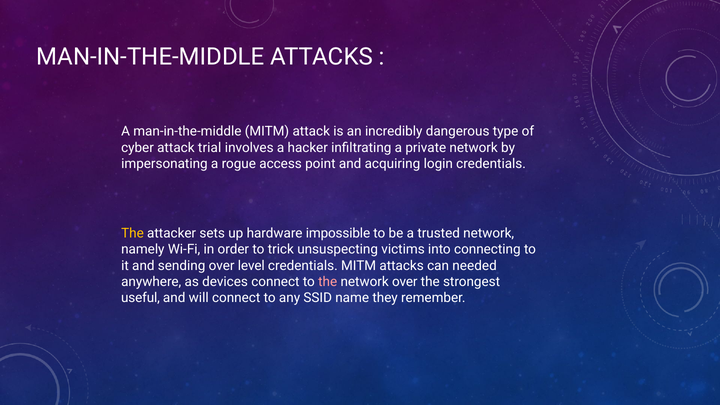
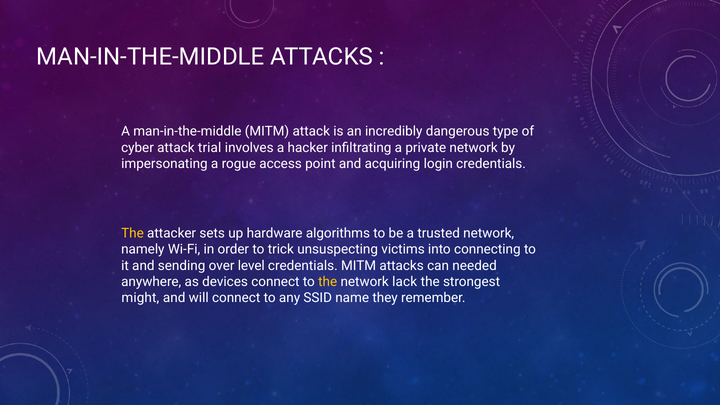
impossible: impossible -> algorithms
the at (328, 282) colour: pink -> yellow
network over: over -> lack
useful: useful -> might
